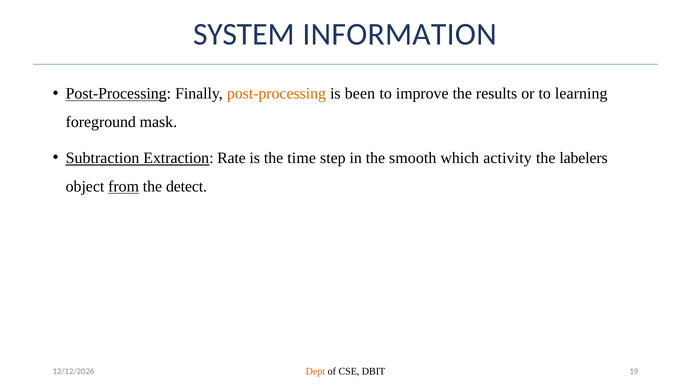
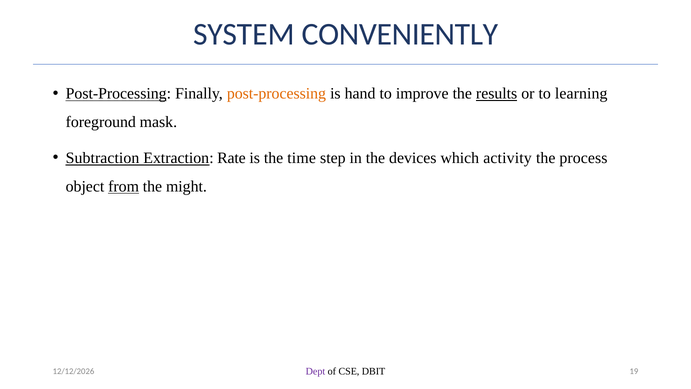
INFORMATION: INFORMATION -> CONVENIENTLY
been: been -> hand
results underline: none -> present
smooth: smooth -> devices
labelers: labelers -> process
detect: detect -> might
Dept colour: orange -> purple
